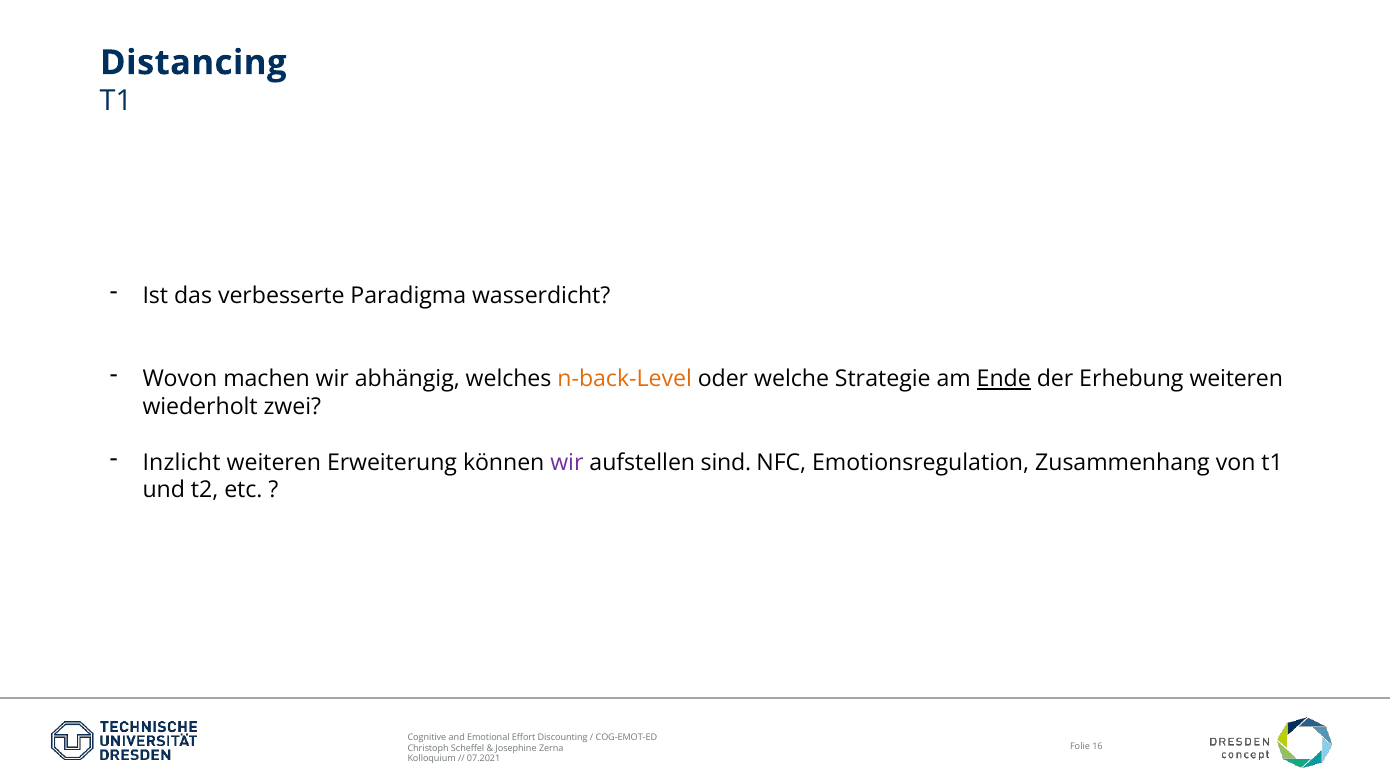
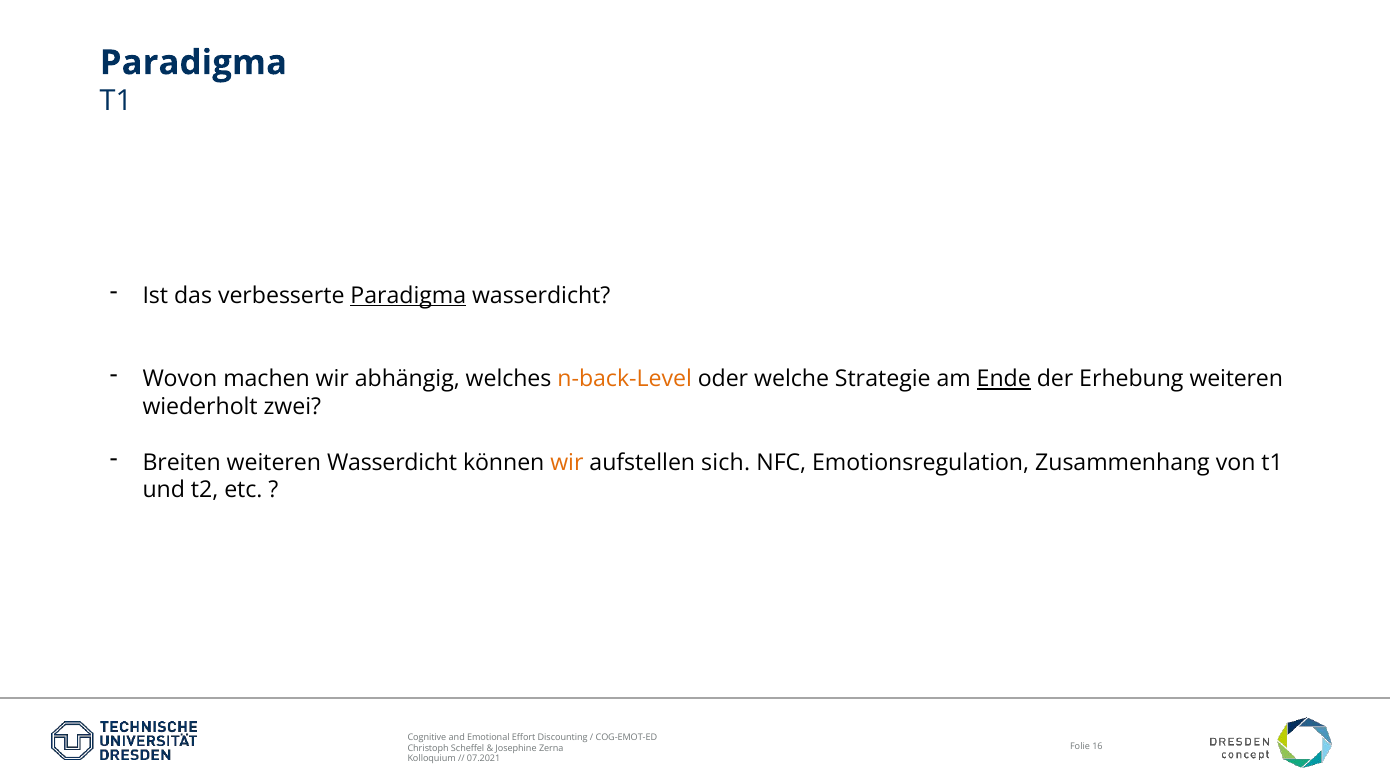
Distancing at (193, 63): Distancing -> Paradigma
Paradigma at (408, 296) underline: none -> present
Inzlicht: Inzlicht -> Breiten
weiteren Erweiterung: Erweiterung -> Wasserdicht
wir at (567, 462) colour: purple -> orange
sind: sind -> sich
